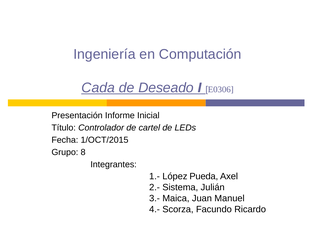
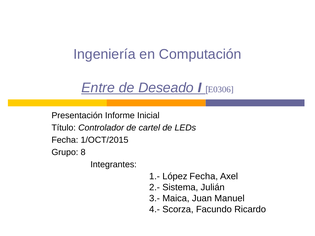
Cada: Cada -> Entre
López Pueda: Pueda -> Fecha
